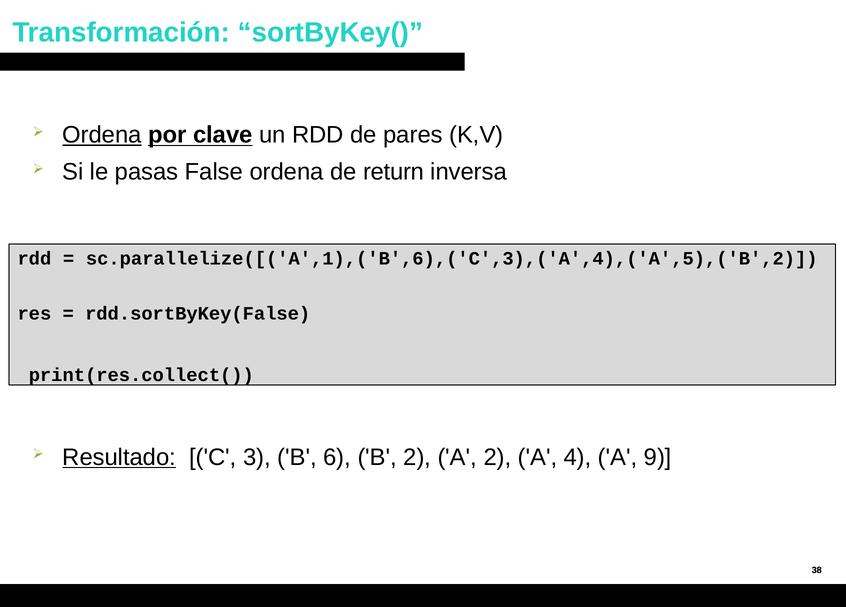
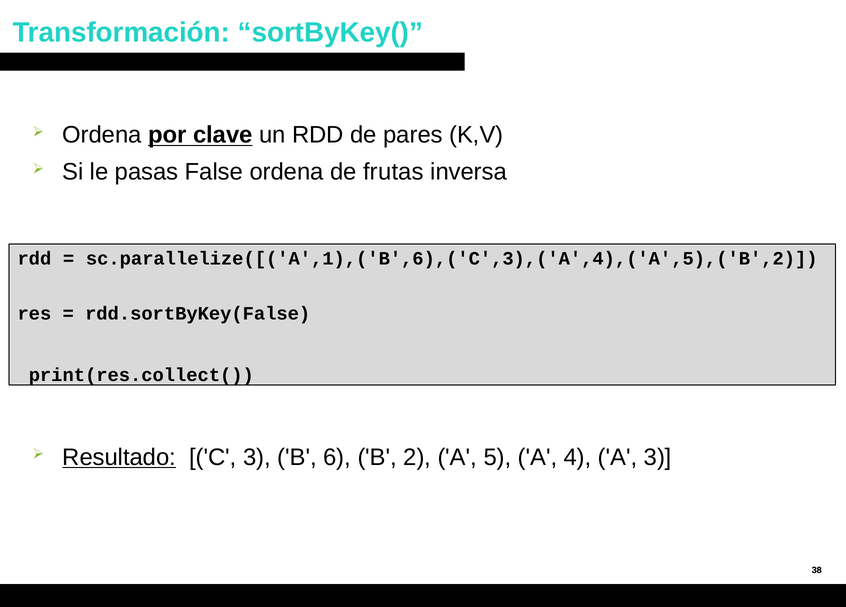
Ordena at (102, 135) underline: present -> none
return: return -> frutas
A 2: 2 -> 5
A 9: 9 -> 3
